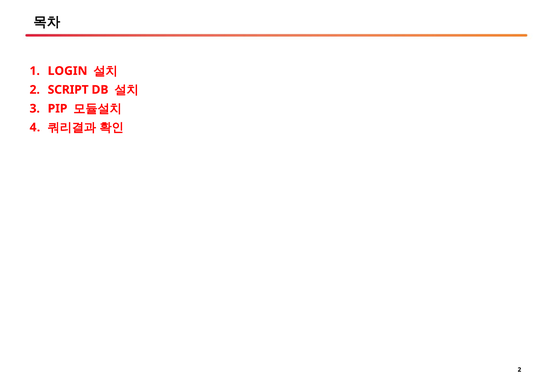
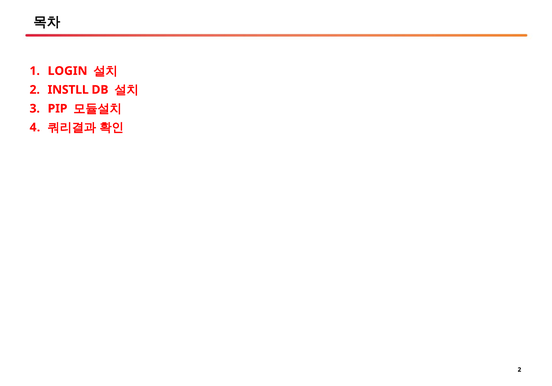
SCRIPT: SCRIPT -> INSTLL
